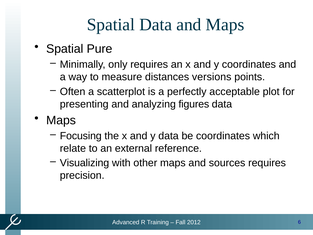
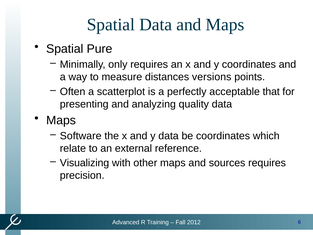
plot: plot -> that
figures: figures -> quality
Focusing: Focusing -> Software
